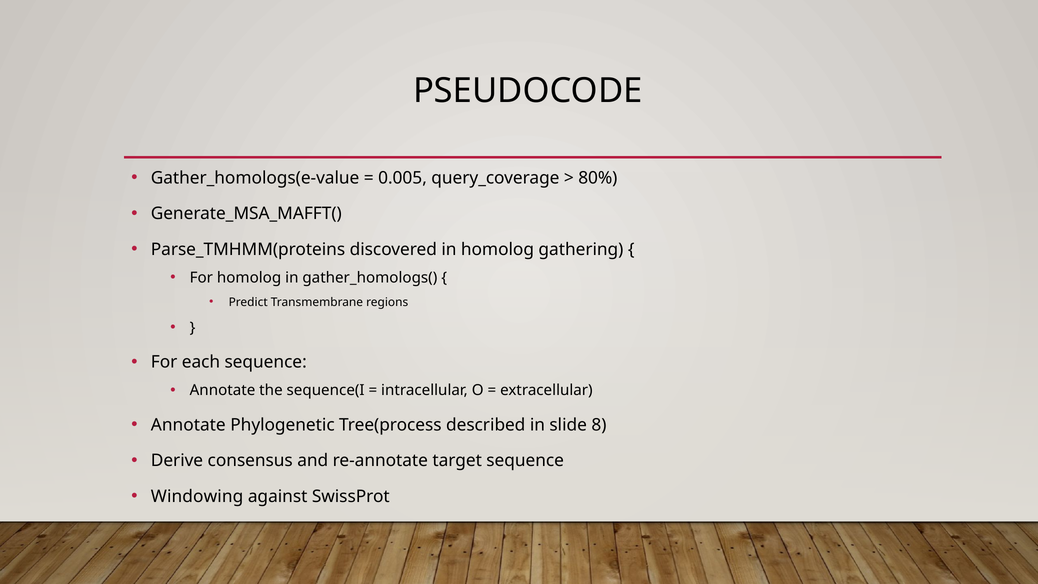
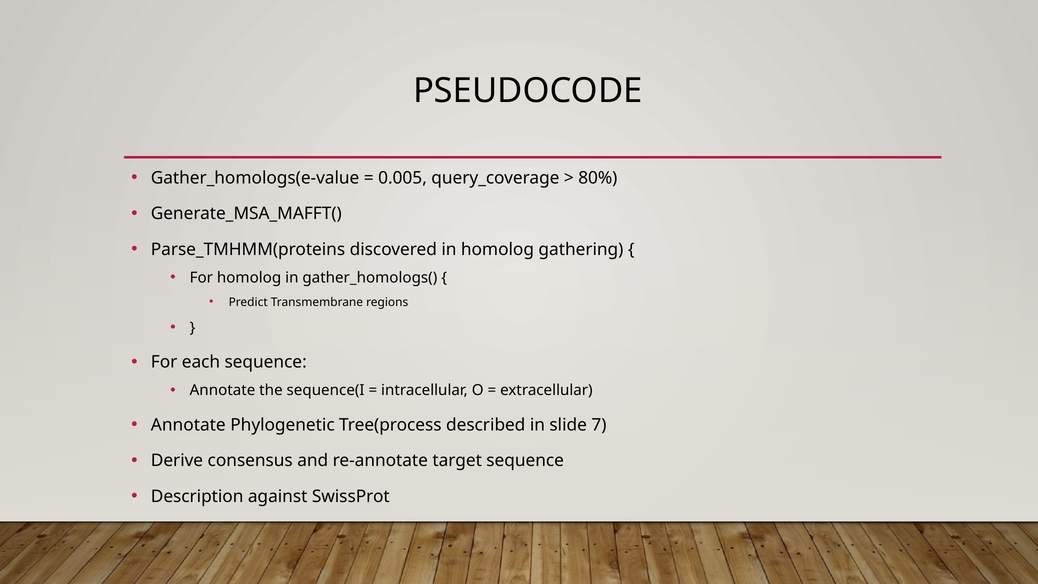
8: 8 -> 7
Windowing: Windowing -> Description
